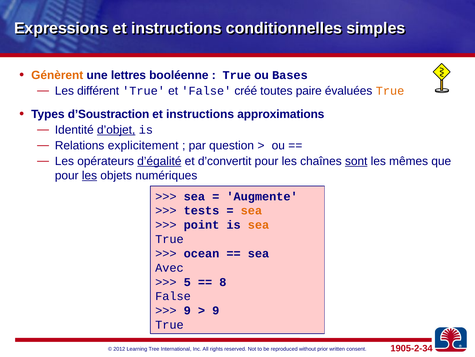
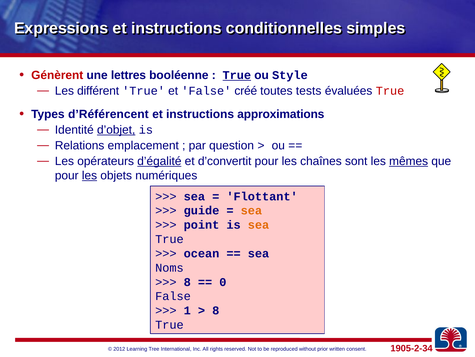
Génèrent colour: orange -> red
True at (237, 75) underline: none -> present
Bases: Bases -> Style
paire: paire -> tests
True at (390, 91) colour: orange -> red
d’Soustraction: d’Soustraction -> d’Référencent
explicitement: explicitement -> emplacement
sont underline: present -> none
mêmes underline: none -> present
Augmente: Augmente -> Flottant
tests: tests -> guide
Avec: Avec -> Noms
5 at (187, 282): 5 -> 8
8: 8 -> 0
9 at (187, 310): 9 -> 1
9 at (216, 310): 9 -> 8
